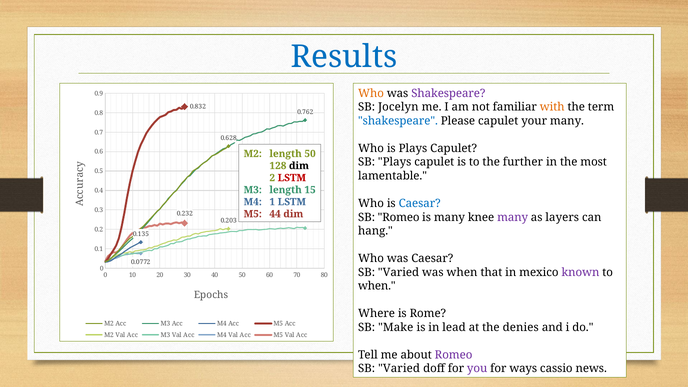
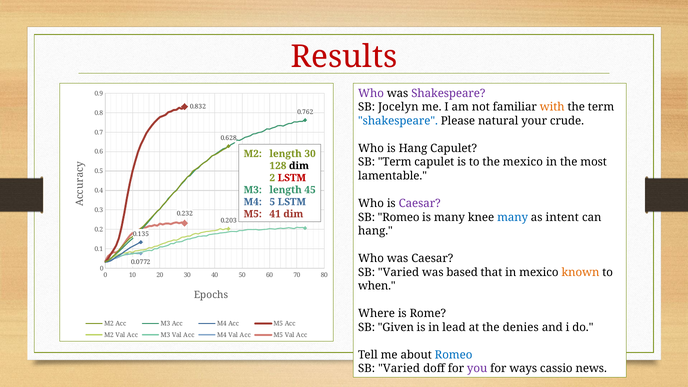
Results colour: blue -> red
Who at (371, 93) colour: orange -> purple
Please capulet: capulet -> natural
your many: many -> crude
is Plays: Plays -> Hang
length 50: 50 -> 30
SB Plays: Plays -> Term
the further: further -> mexico
15: 15 -> 45
1: 1 -> 5
Caesar at (420, 203) colour: blue -> purple
44: 44 -> 41
many at (513, 217) colour: purple -> blue
layers: layers -> intent
was when: when -> based
known colour: purple -> orange
Make: Make -> Given
Romeo at (454, 355) colour: purple -> blue
